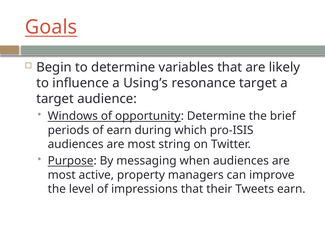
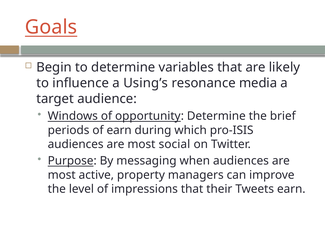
resonance target: target -> media
string: string -> social
